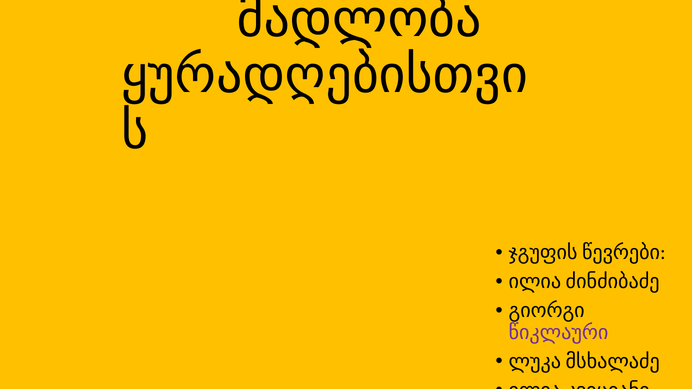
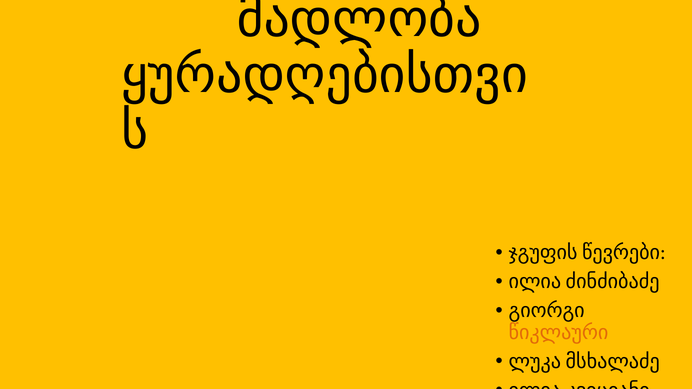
წიკლაური colour: purple -> orange
